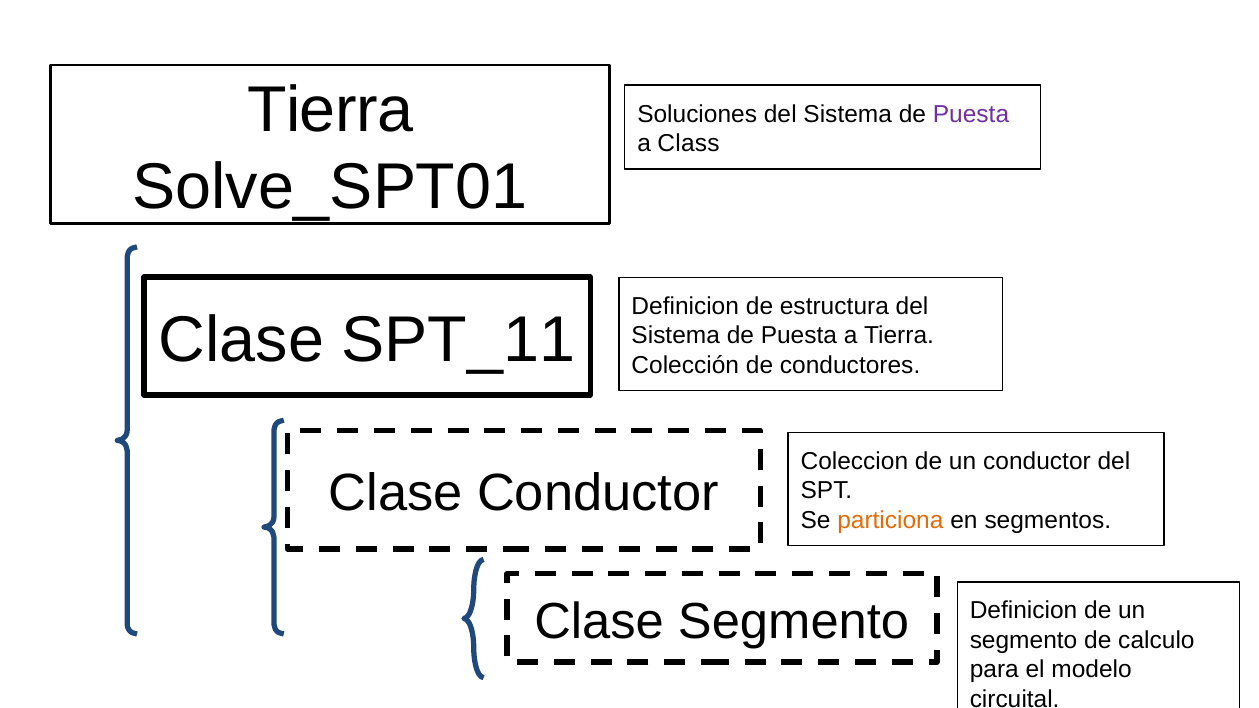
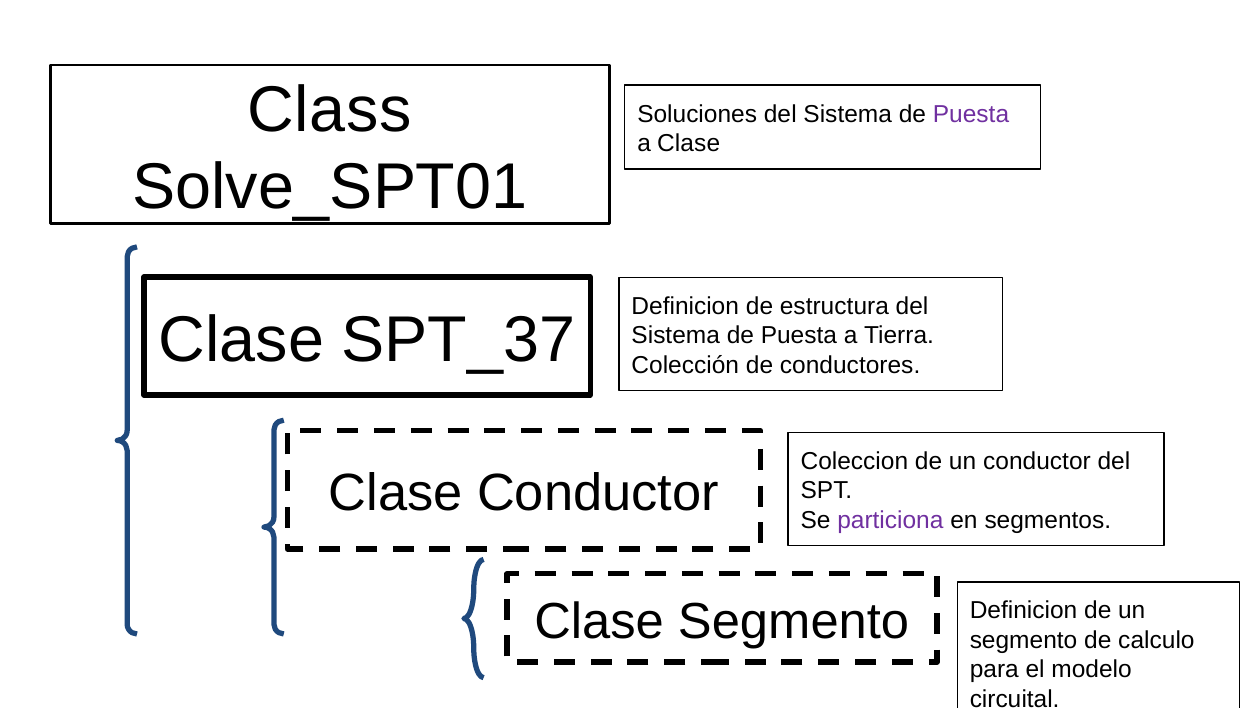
Tierra at (330, 110): Tierra -> Class
a Class: Class -> Clase
SPT_11: SPT_11 -> SPT_37
particiona colour: orange -> purple
